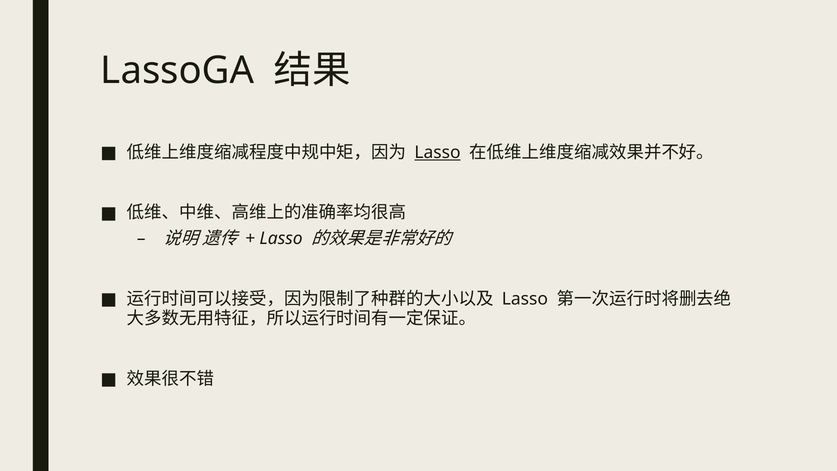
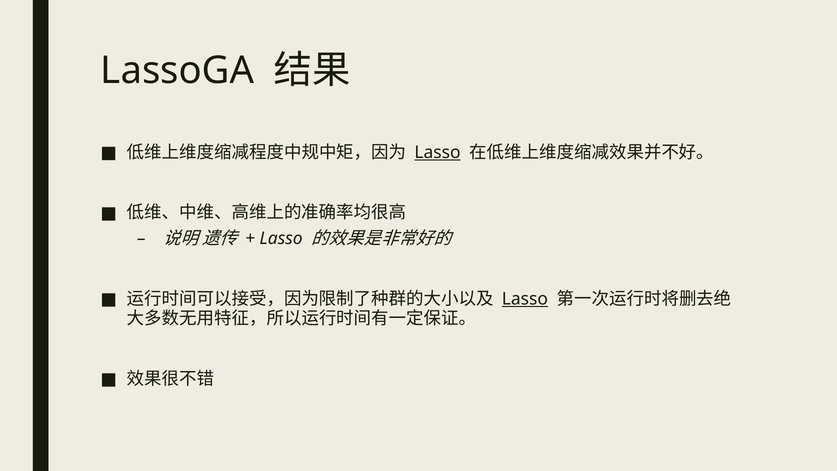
Lasso at (525, 299) underline: none -> present
